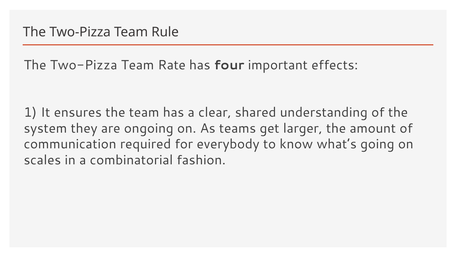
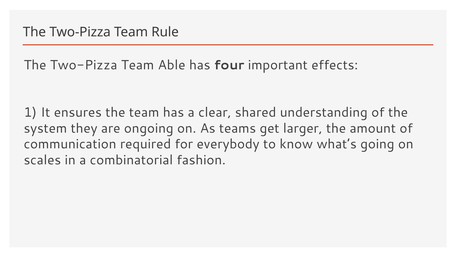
Rate: Rate -> Able
